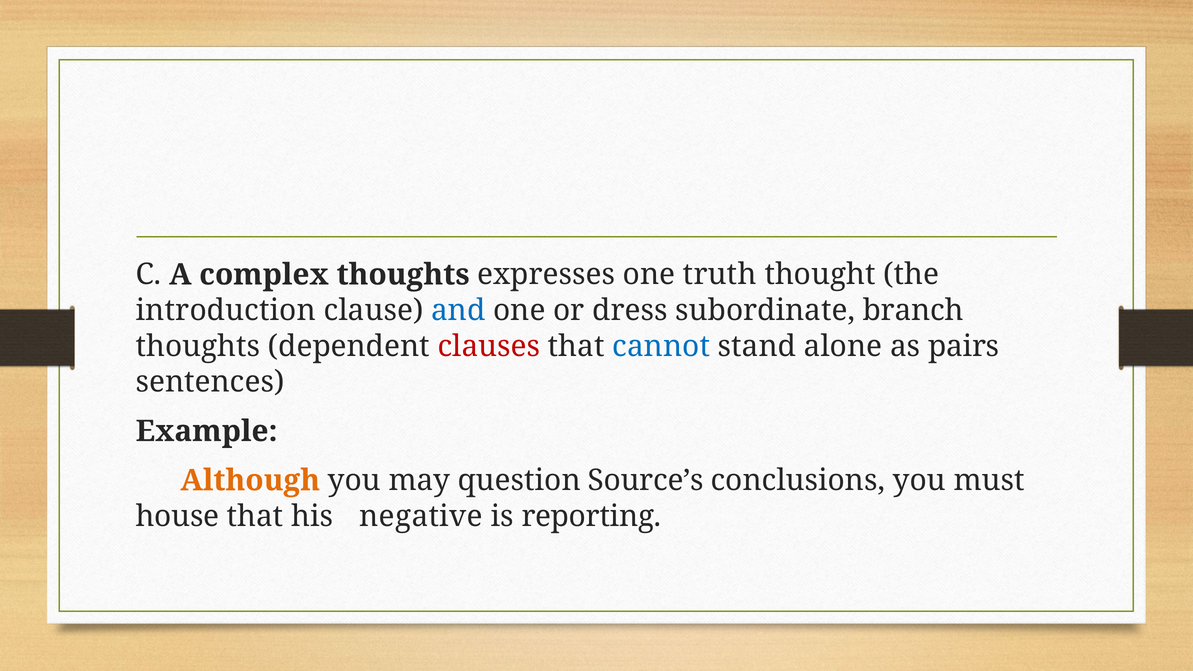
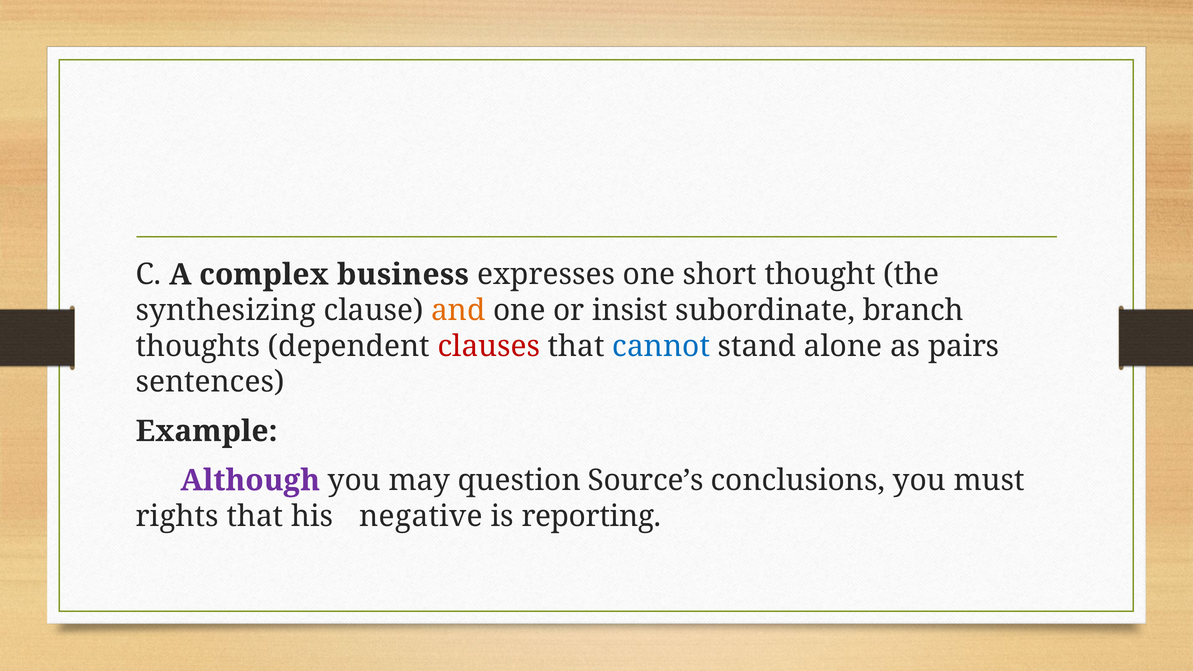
complex thoughts: thoughts -> business
truth: truth -> short
introduction: introduction -> synthesizing
and colour: blue -> orange
dress: dress -> insist
Although colour: orange -> purple
house: house -> rights
